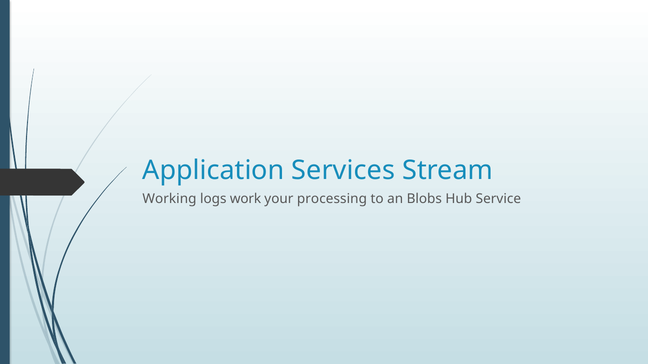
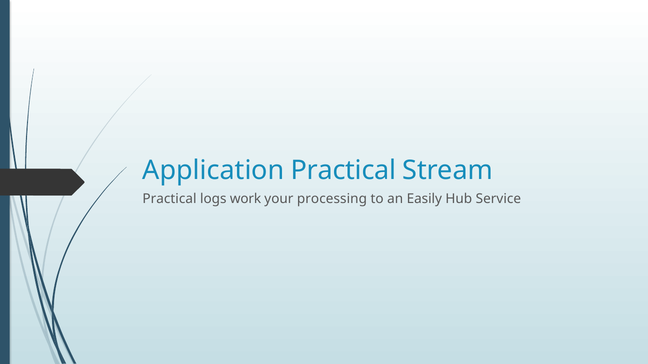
Application Services: Services -> Practical
Working at (169, 199): Working -> Practical
Blobs: Blobs -> Easily
